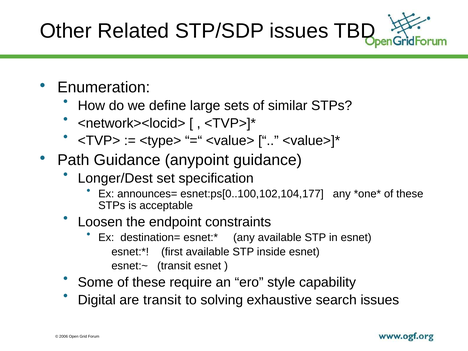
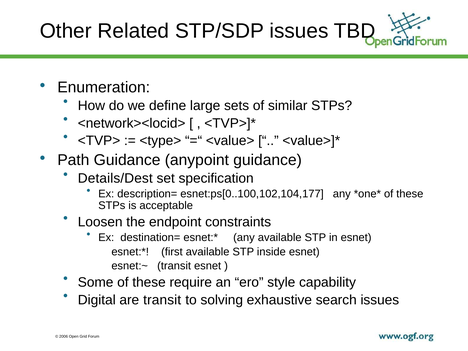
Longer/Dest: Longer/Dest -> Details/Dest
announces=: announces= -> description=
